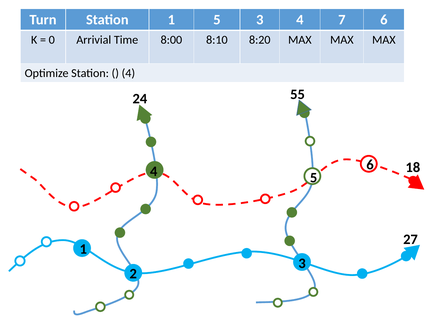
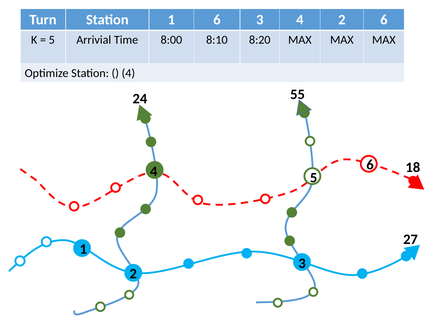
Station 1 5: 5 -> 6
4 7: 7 -> 2
0 at (52, 40): 0 -> 5
